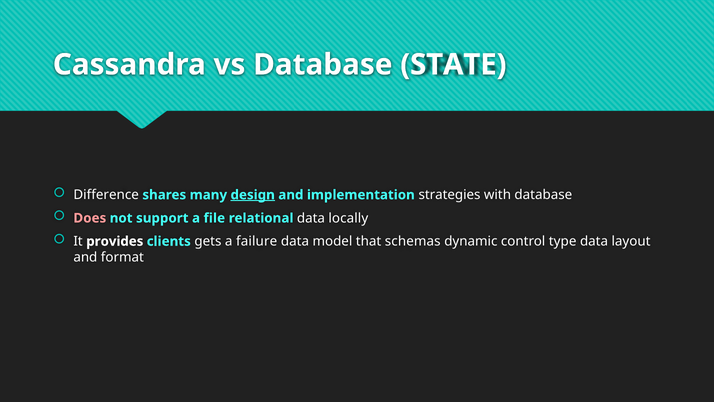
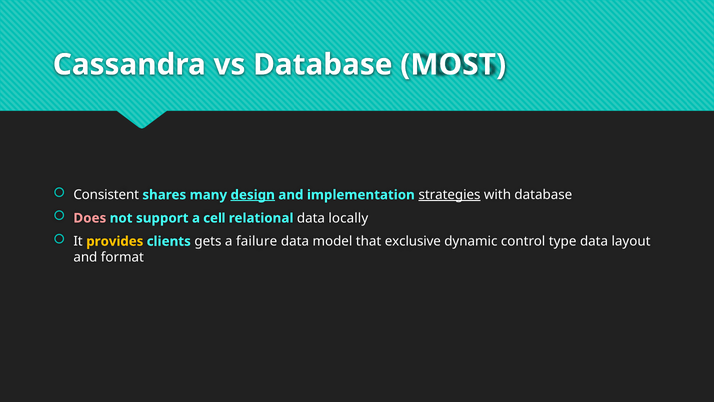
STATE: STATE -> MOST
Difference: Difference -> Consistent
strategies underline: none -> present
file: file -> cell
provides colour: white -> yellow
schemas: schemas -> exclusive
